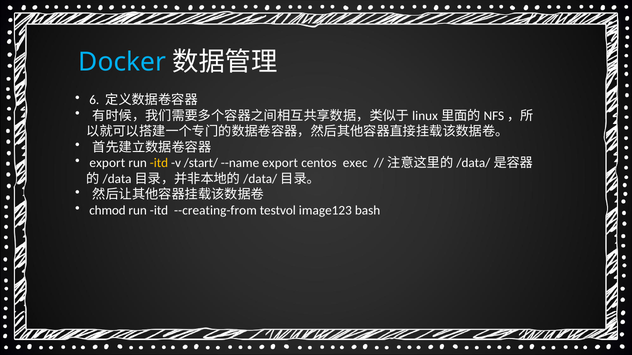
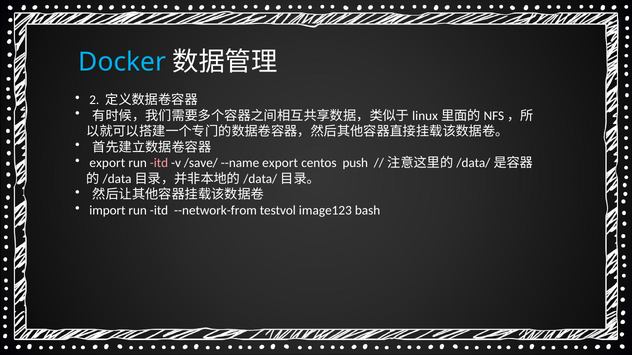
6: 6 -> 2
itd at (159, 163) colour: yellow -> pink
/start/: /start/ -> /save/
exec: exec -> push
chmod: chmod -> import
--creating-from: --creating-from -> --network-from
